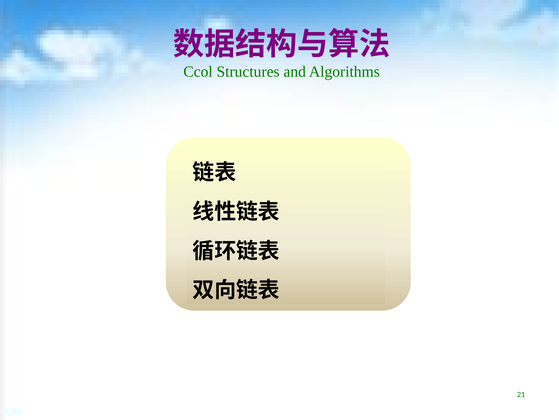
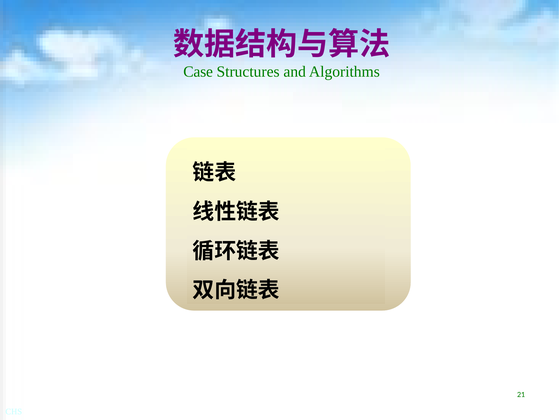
Ccol: Ccol -> Case
